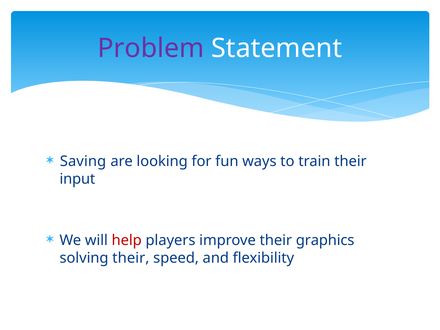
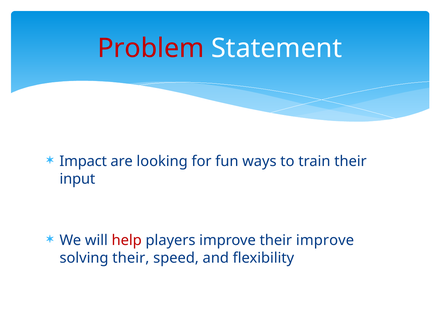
Problem colour: purple -> red
Saving: Saving -> Impact
their graphics: graphics -> improve
